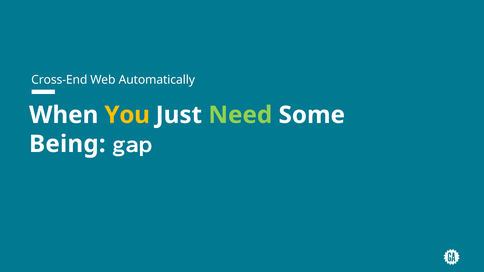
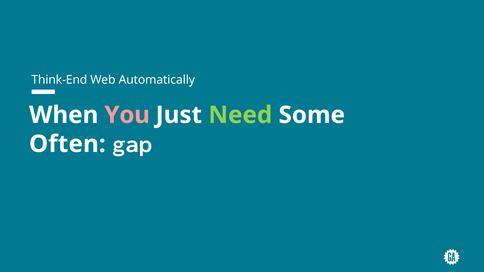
Cross-End: Cross-End -> Think-End
You colour: yellow -> pink
Being: Being -> Often
